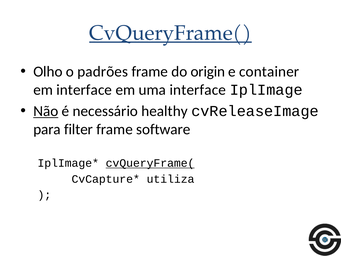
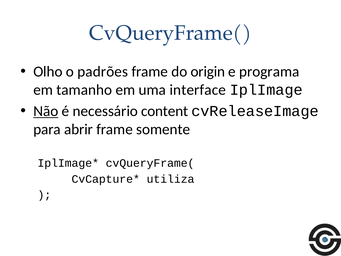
CvQueryFrame( at (170, 33) underline: present -> none
container: container -> programa
em interface: interface -> tamanho
healthy: healthy -> content
filter: filter -> abrir
software: software -> somente
cvQueryFrame( at (150, 163) underline: present -> none
